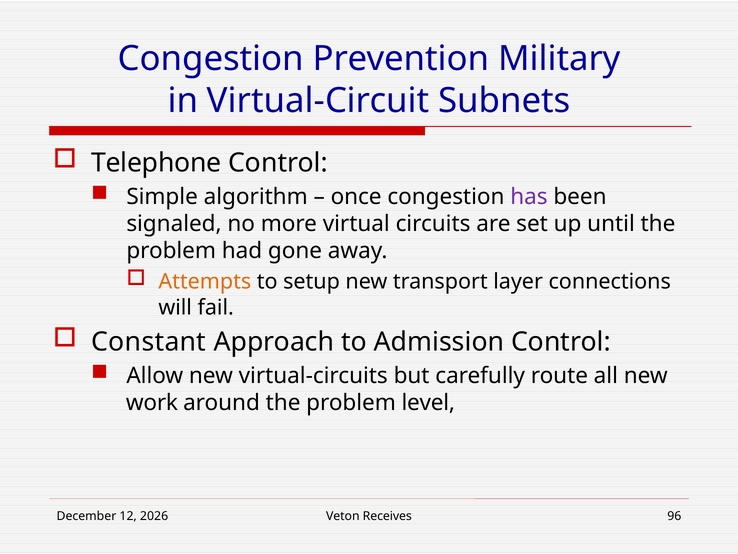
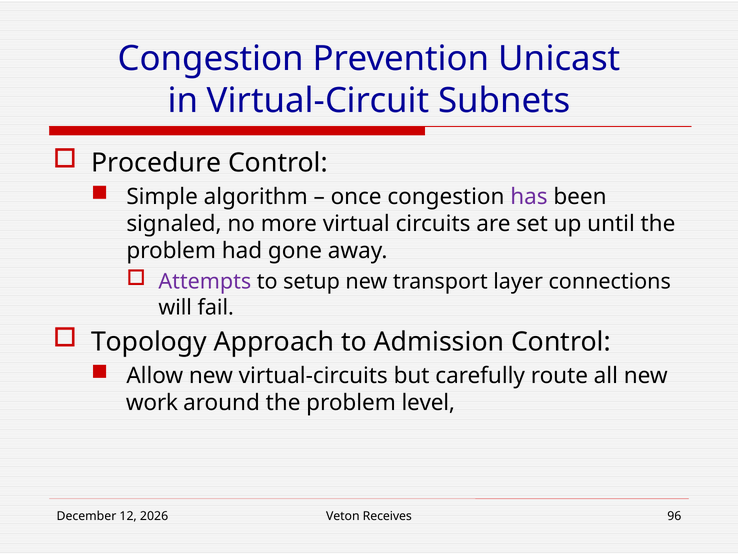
Military: Military -> Unicast
Telephone: Telephone -> Procedure
Attempts colour: orange -> purple
Constant: Constant -> Topology
